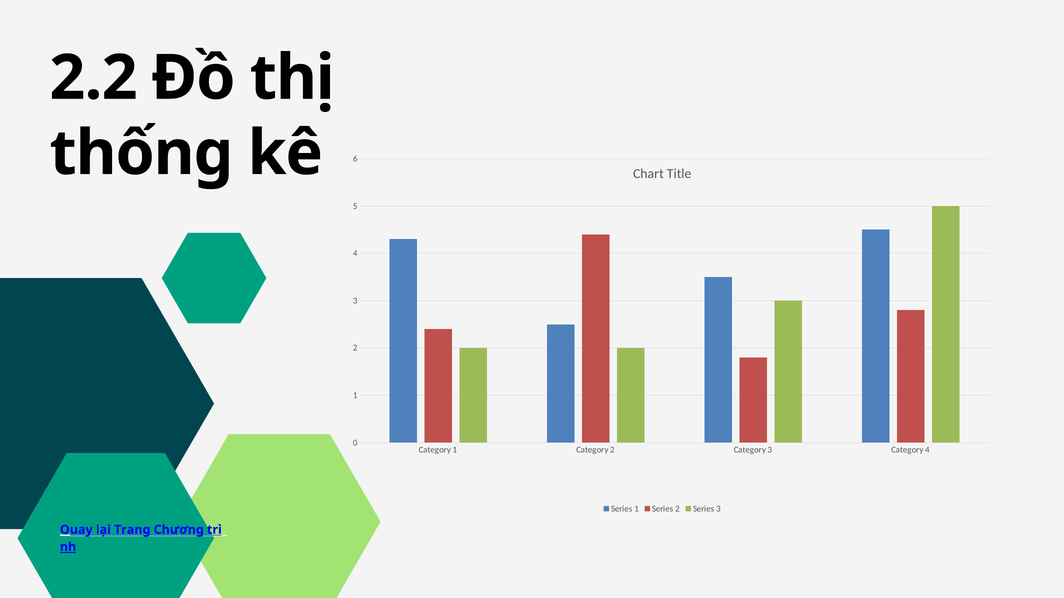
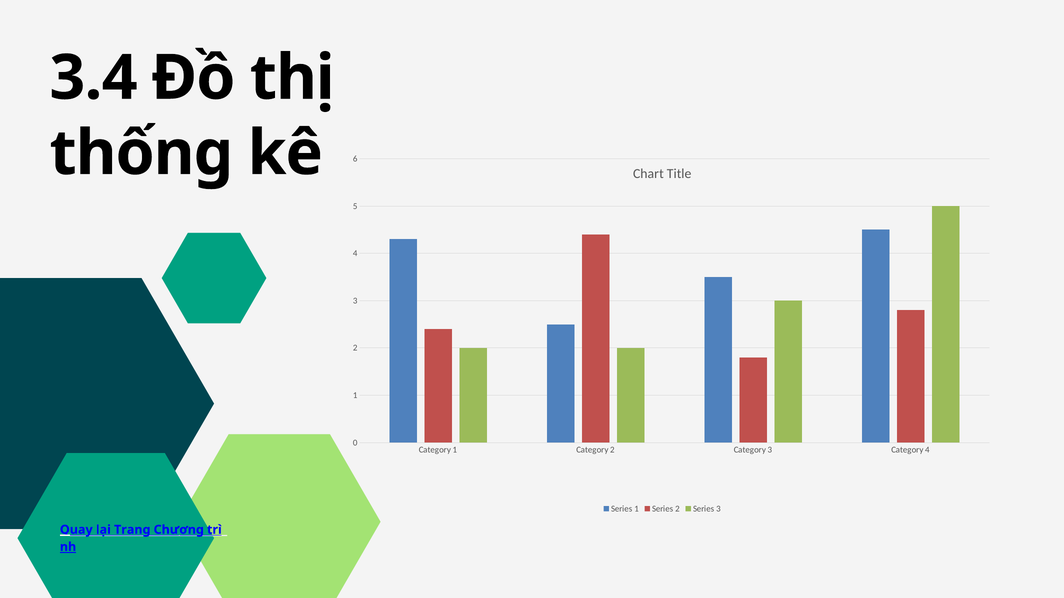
2.2: 2.2 -> 3.4
